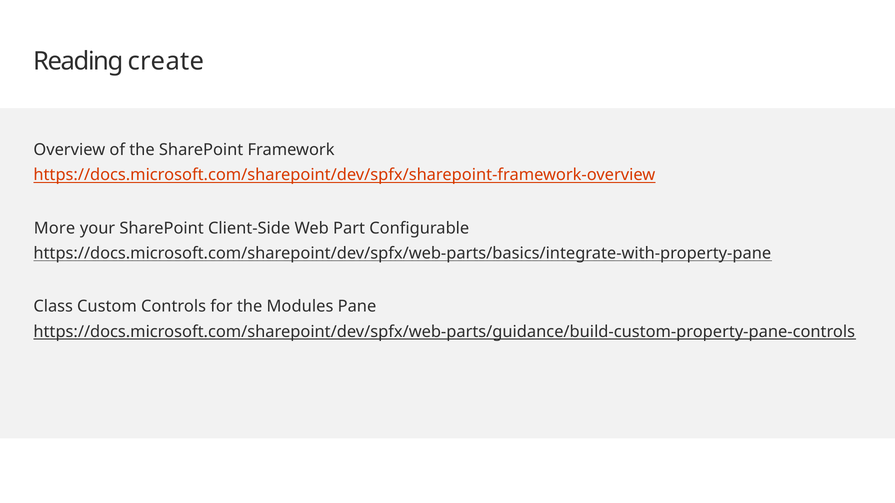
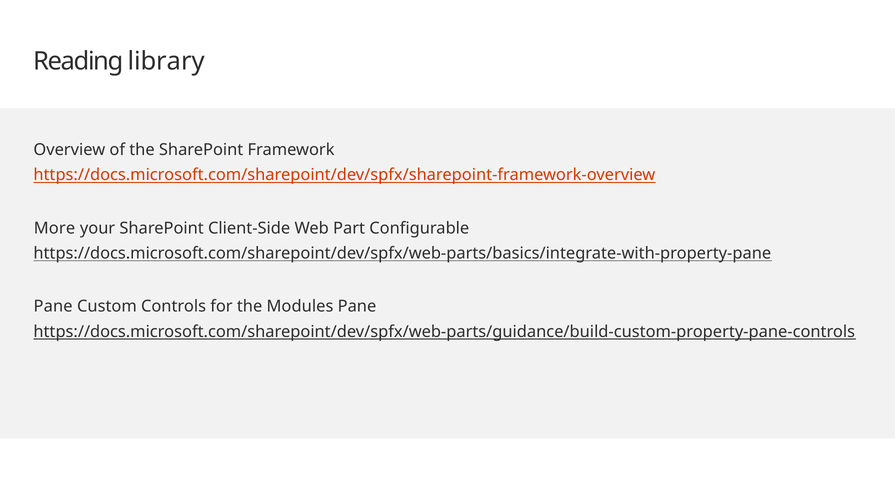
create: create -> library
Class at (53, 307): Class -> Pane
